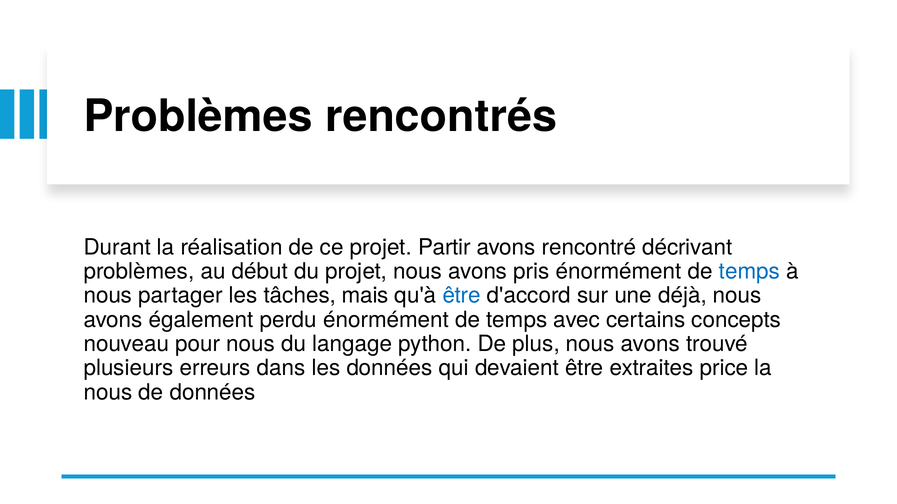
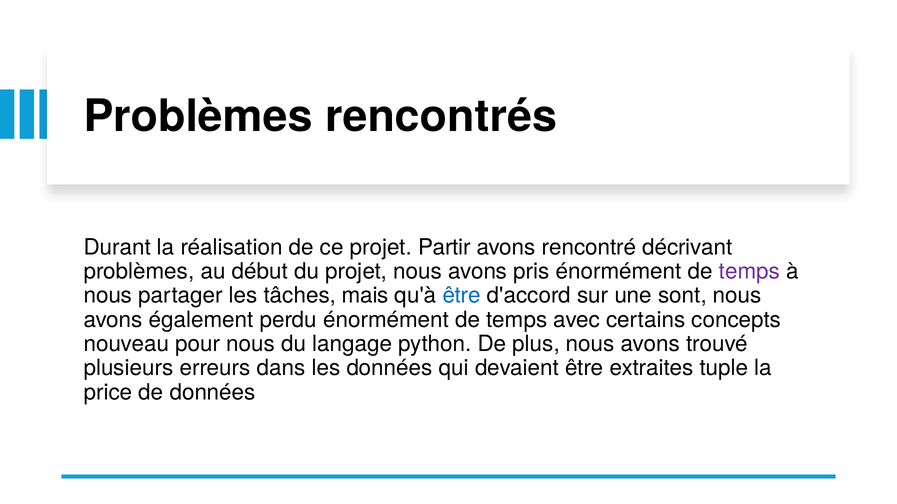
temps at (749, 272) colour: blue -> purple
déjà: déjà -> sont
price: price -> tuple
nous at (108, 393): nous -> price
